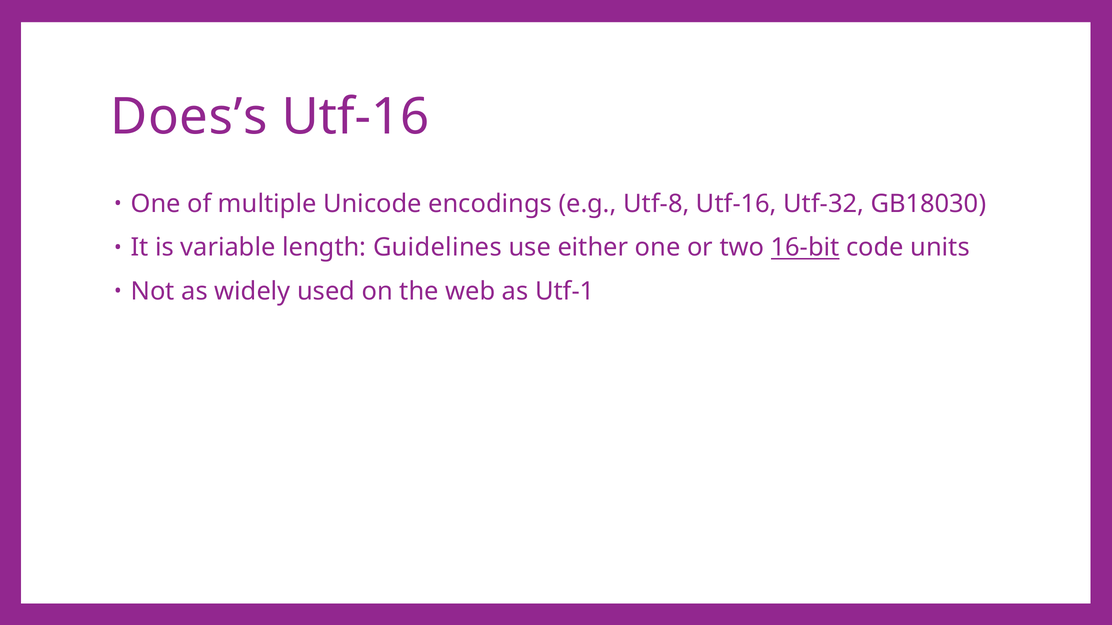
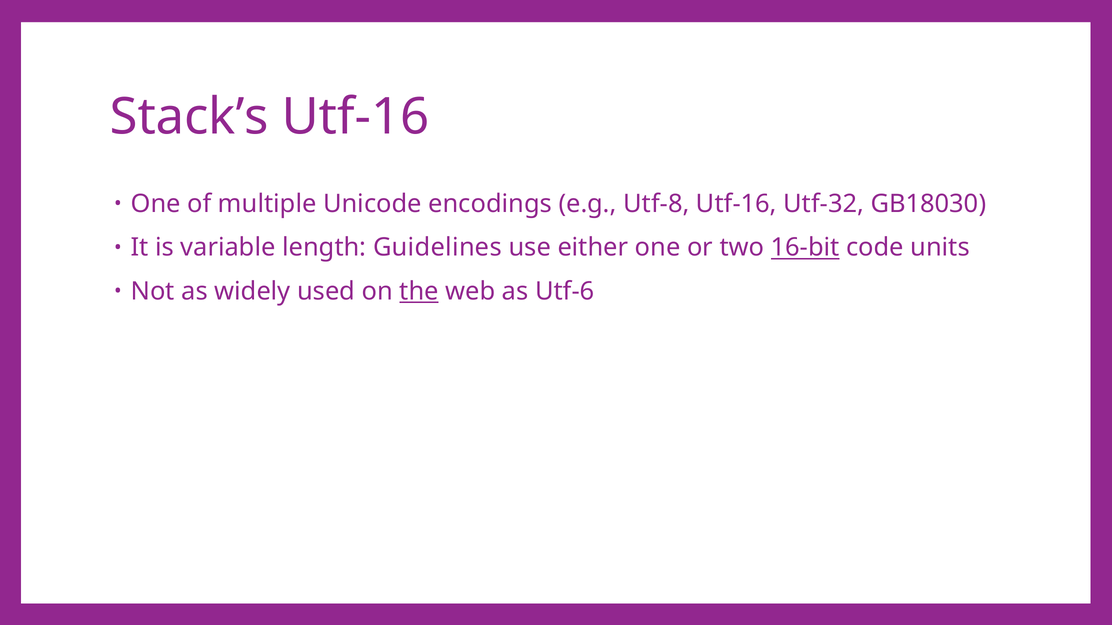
Does’s: Does’s -> Stack’s
the underline: none -> present
Utf-1: Utf-1 -> Utf-6
